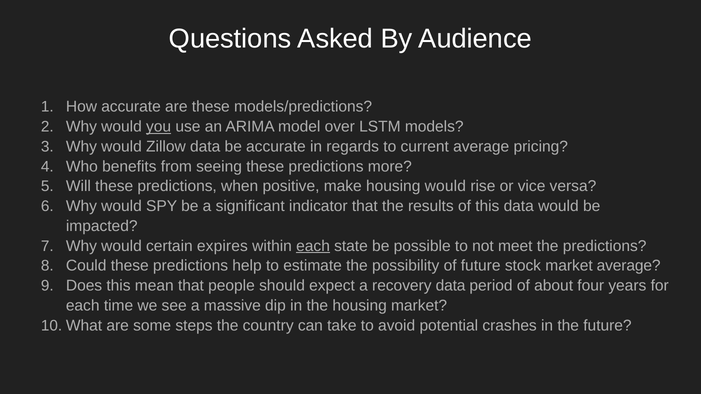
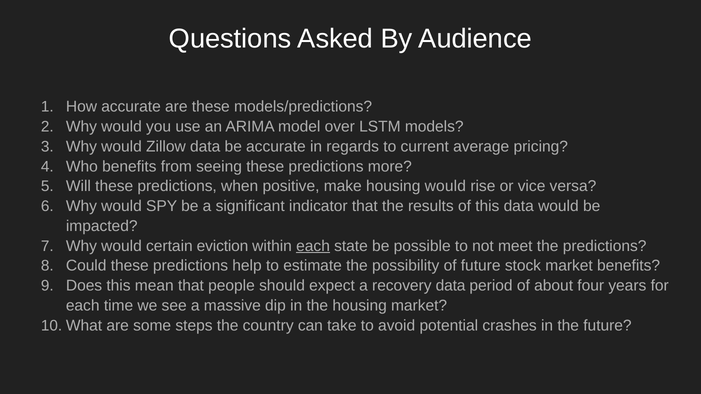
you underline: present -> none
expires: expires -> eviction
market average: average -> benefits
